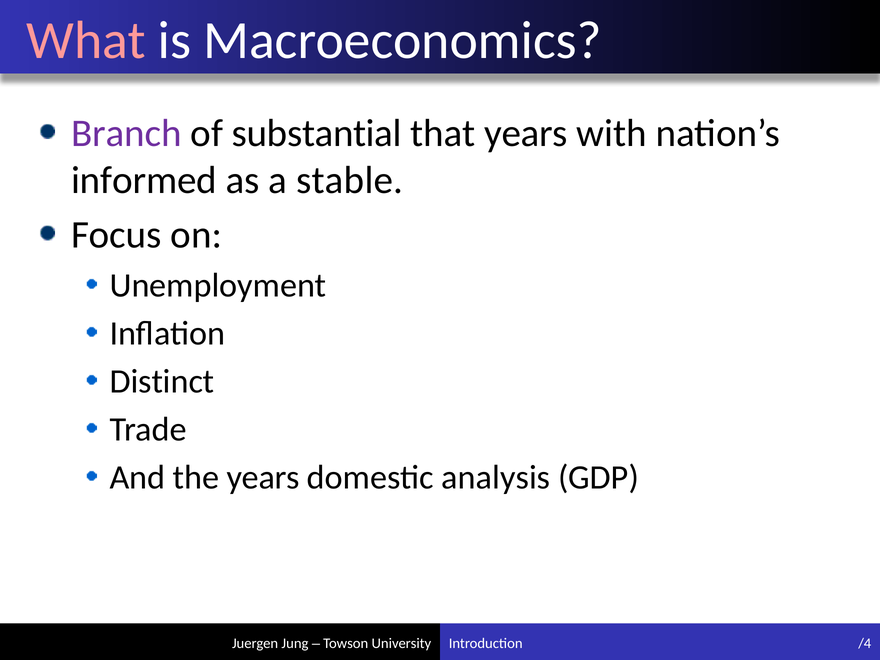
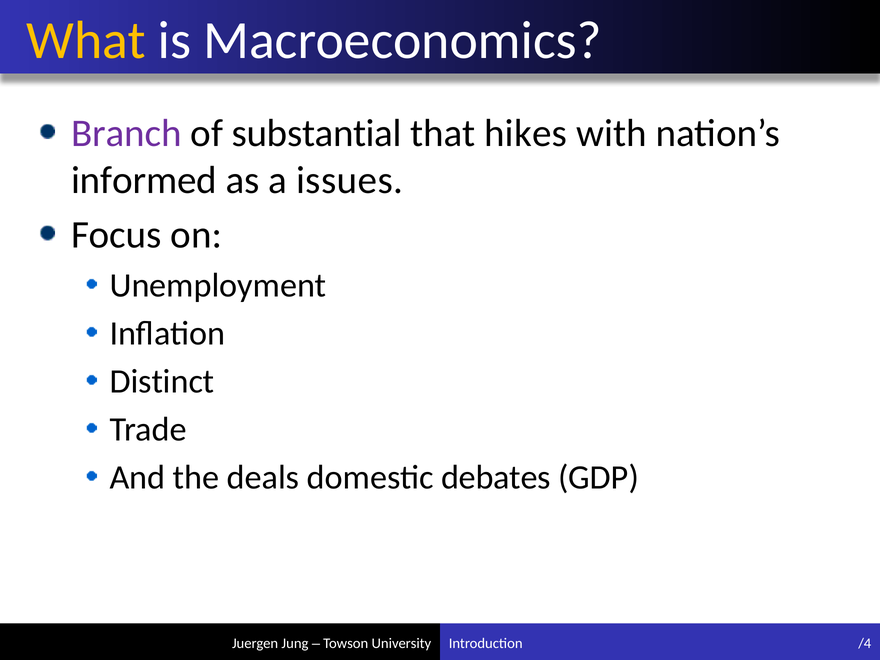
What colour: pink -> yellow
that years: years -> hikes
stable: stable -> issues
the years: years -> deals
analysis: analysis -> debates
